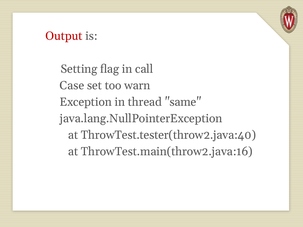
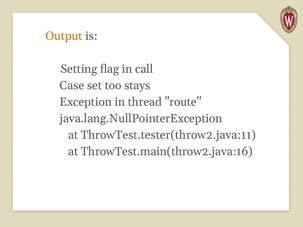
Output colour: red -> orange
warn: warn -> stays
same: same -> route
ThrowTest.tester(throw2.java:40: ThrowTest.tester(throw2.java:40 -> ThrowTest.tester(throw2.java:11
